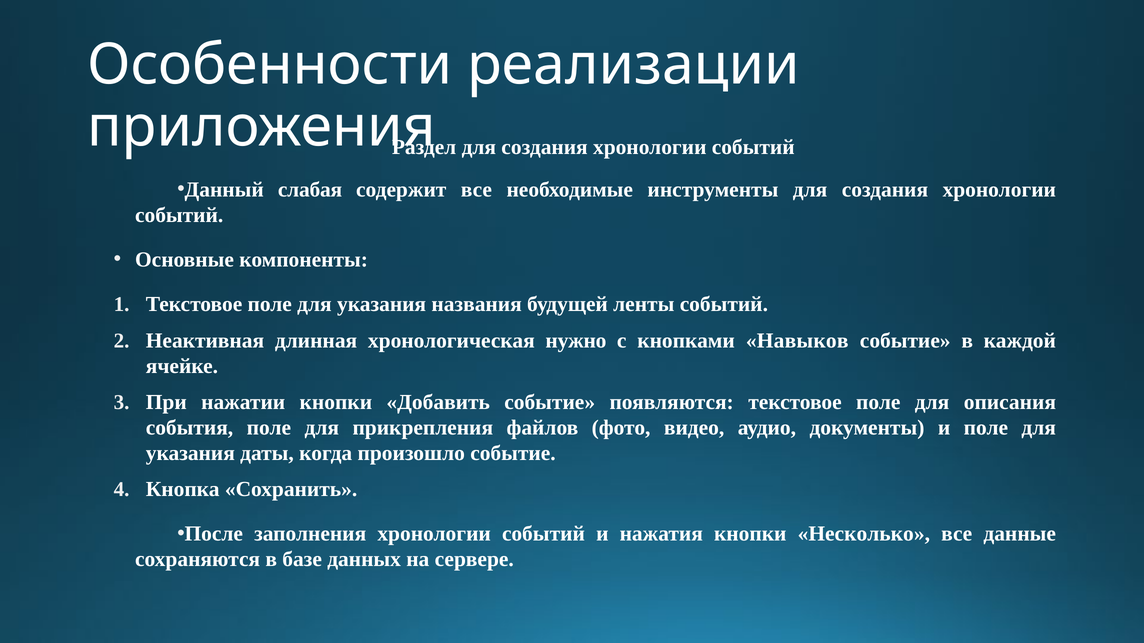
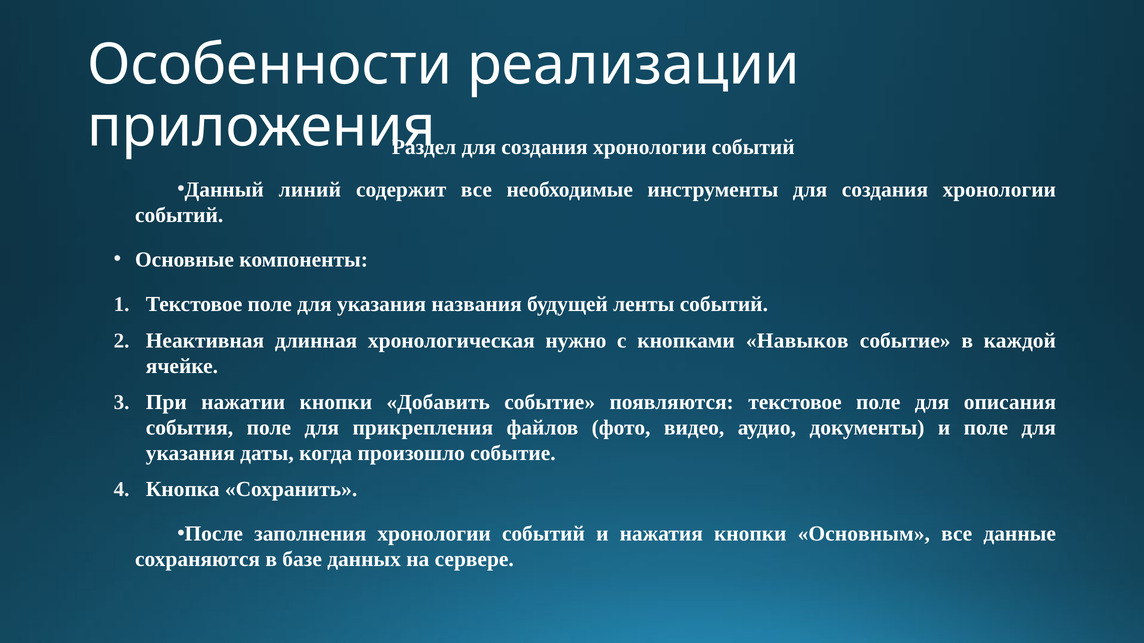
слабая: слабая -> линий
Несколько: Несколько -> Основным
